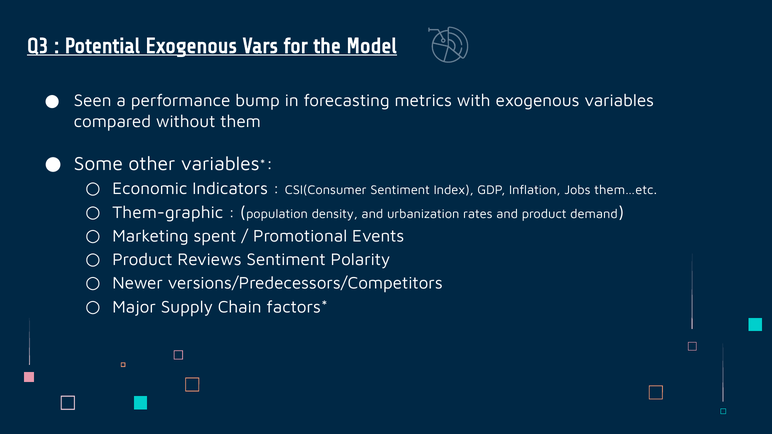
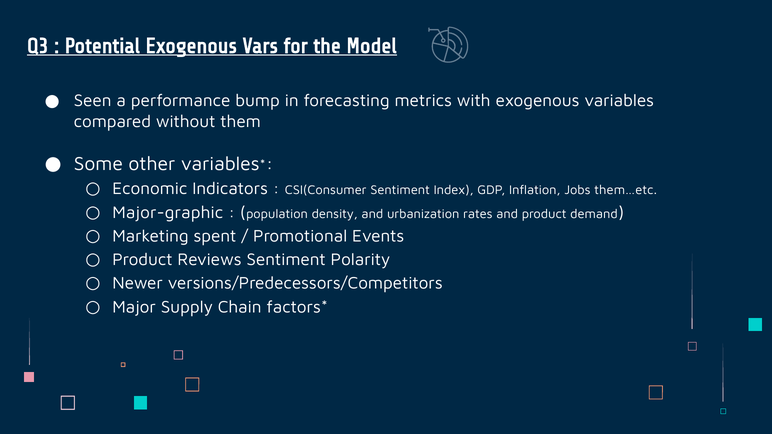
Them-graphic: Them-graphic -> Major-graphic
